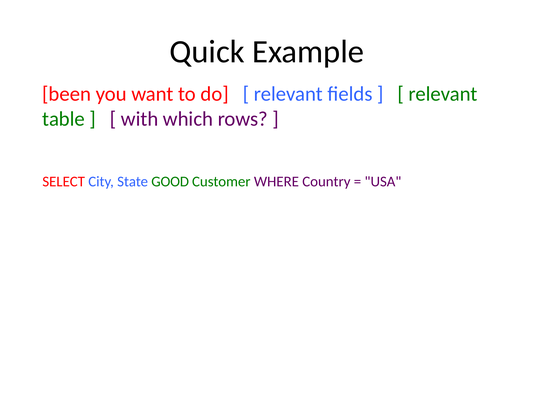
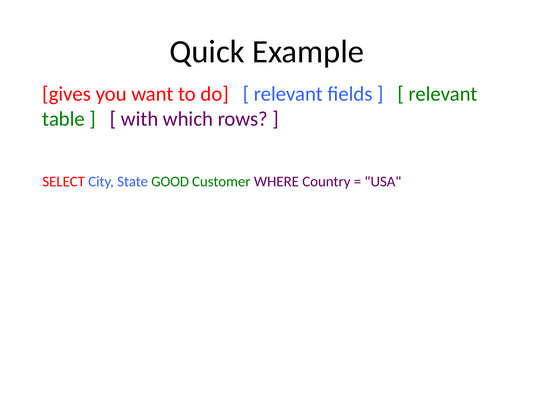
been: been -> gives
